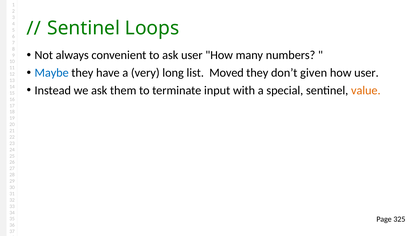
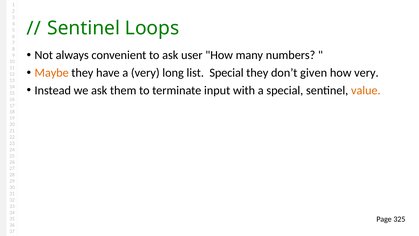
Maybe colour: blue -> orange
list Moved: Moved -> Special
how user: user -> very
